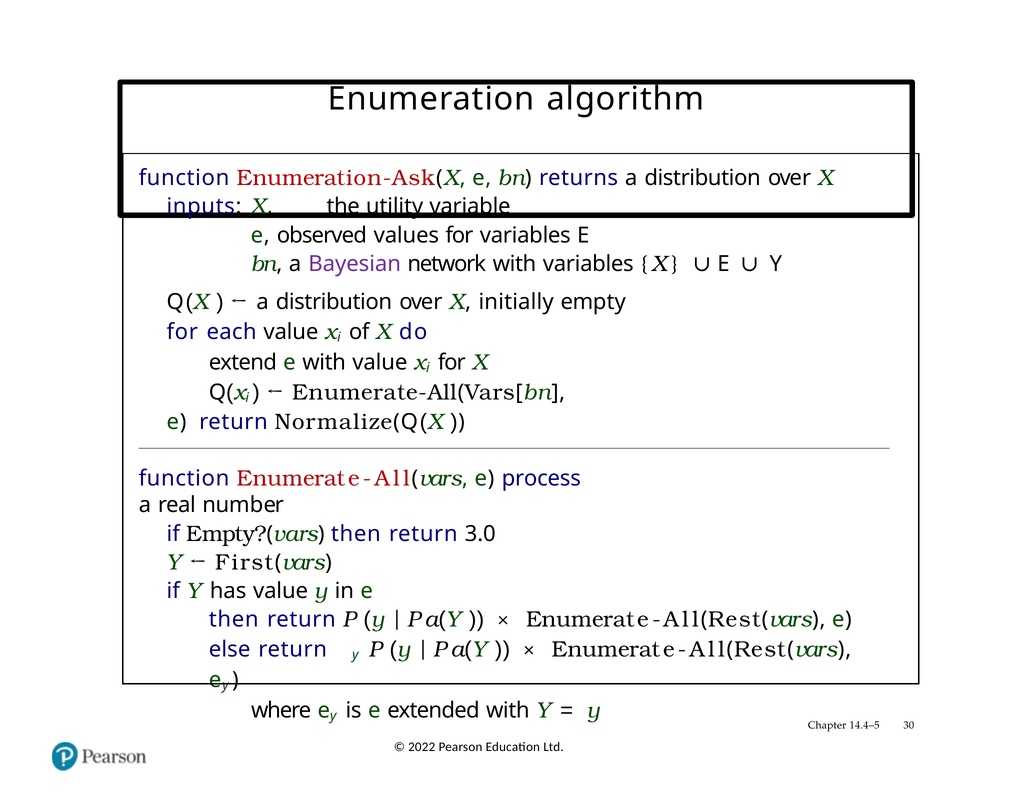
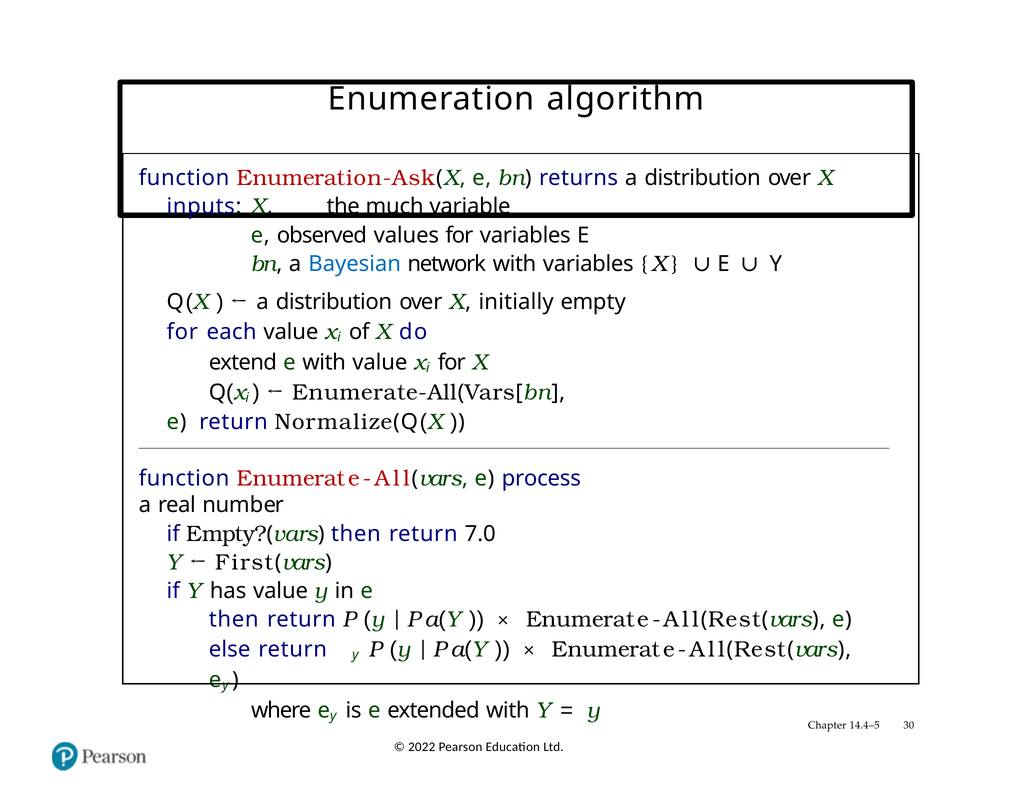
utility: utility -> much
Bayesian colour: purple -> blue
3.0: 3.0 -> 7.0
